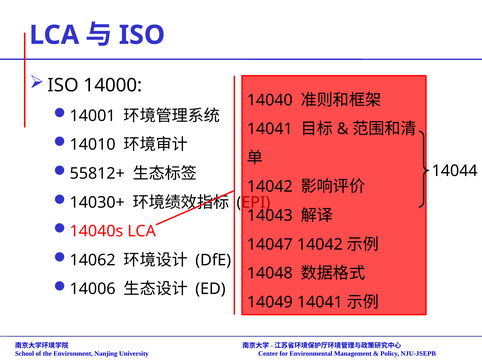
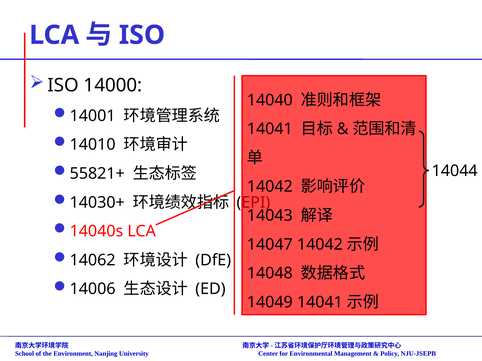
55812+: 55812+ -> 55821+
